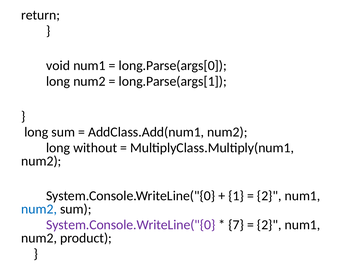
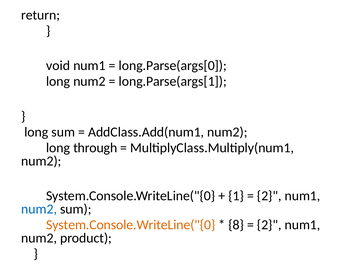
without: without -> through
System.Console.WriteLine("{0 at (131, 224) colour: purple -> orange
7: 7 -> 8
